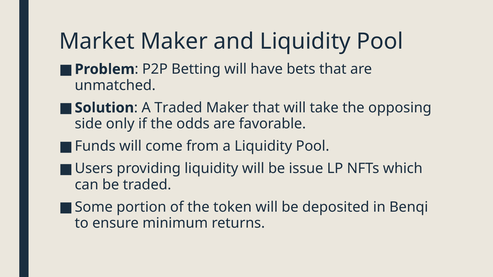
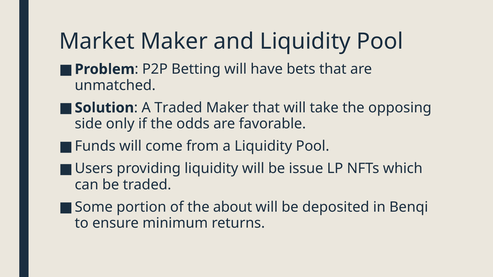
token: token -> about
